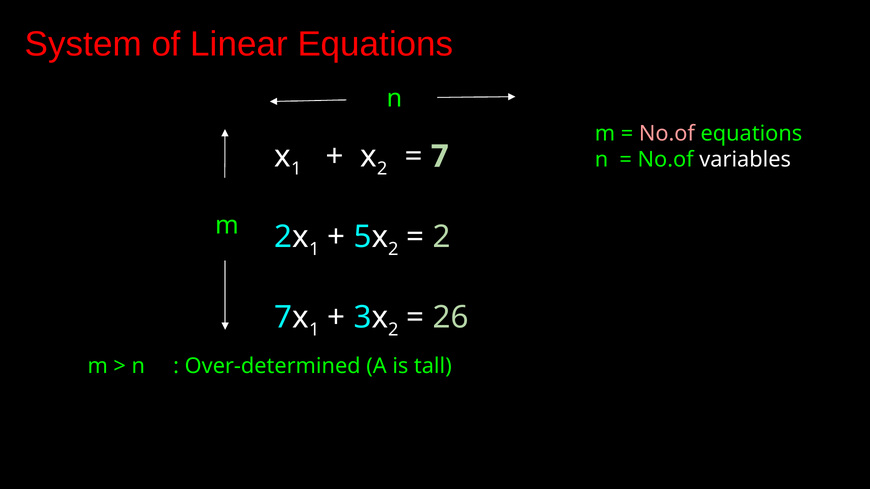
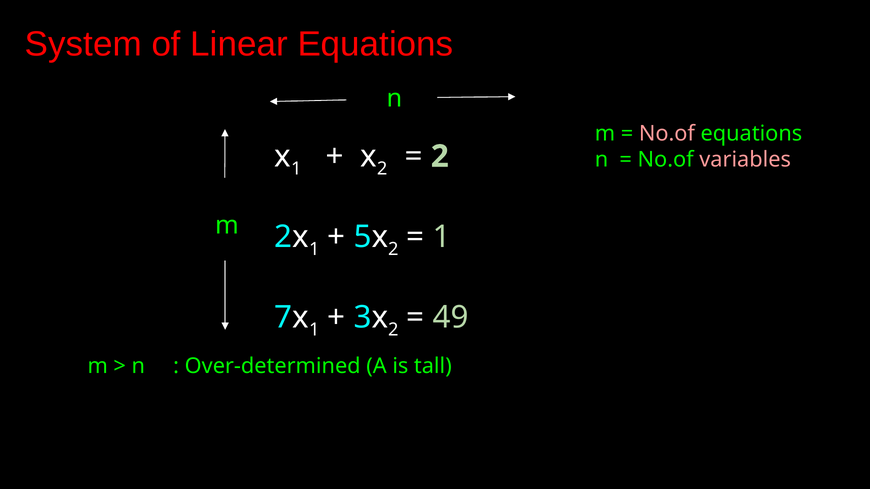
7 at (440, 157): 7 -> 2
variables colour: white -> pink
2 at (442, 237): 2 -> 1
26: 26 -> 49
